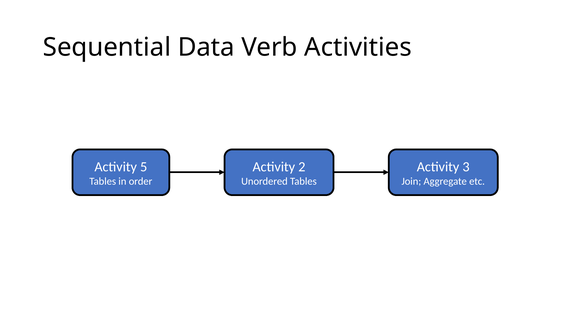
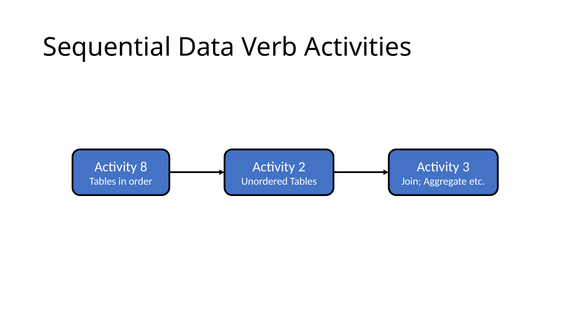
5: 5 -> 8
